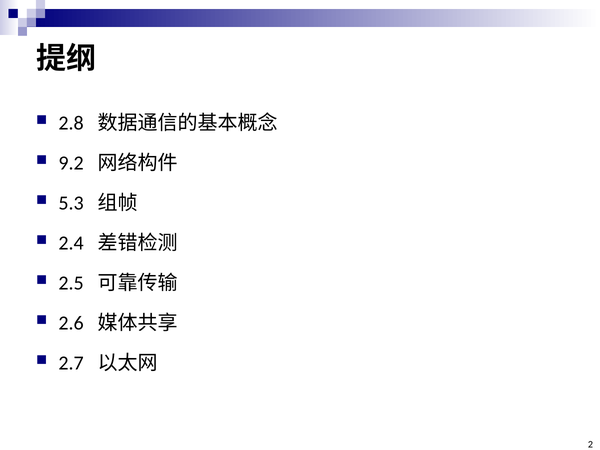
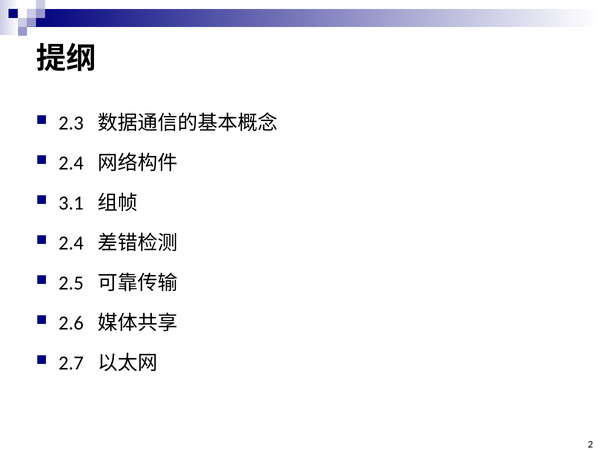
2.8: 2.8 -> 2.3
9.2 at (71, 163): 9.2 -> 2.4
5.3: 5.3 -> 3.1
